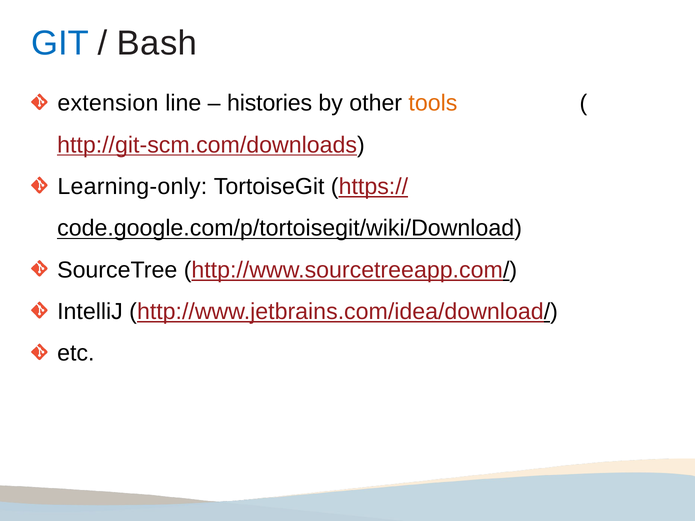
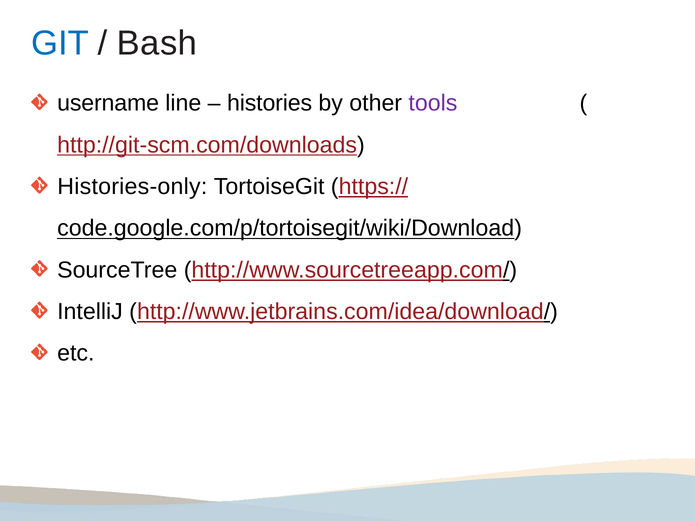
extension: extension -> username
tools colour: orange -> purple
Learning-only: Learning-only -> Histories-only
